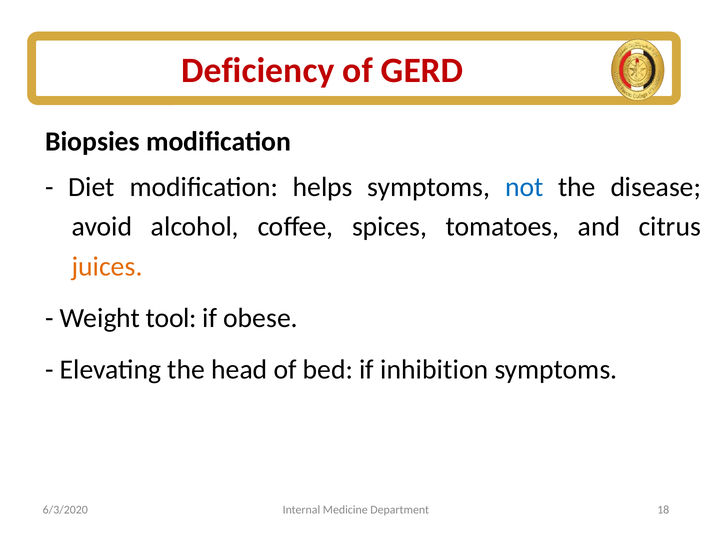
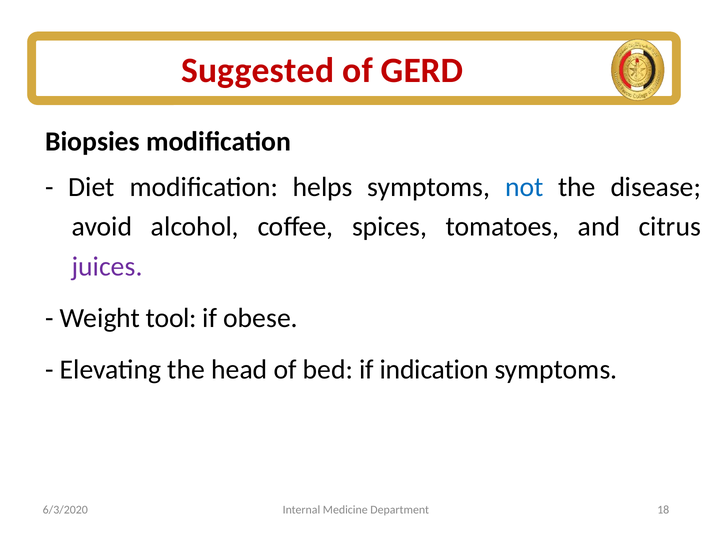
Deficiency: Deficiency -> Suggested
juices colour: orange -> purple
inhibition: inhibition -> indication
